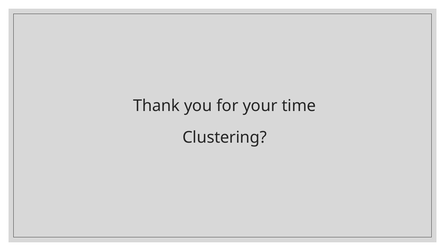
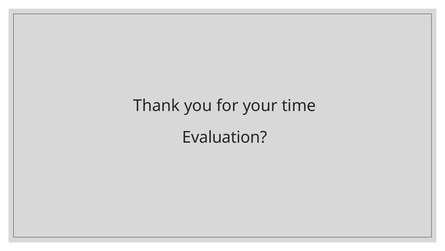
Clustering: Clustering -> Evaluation
